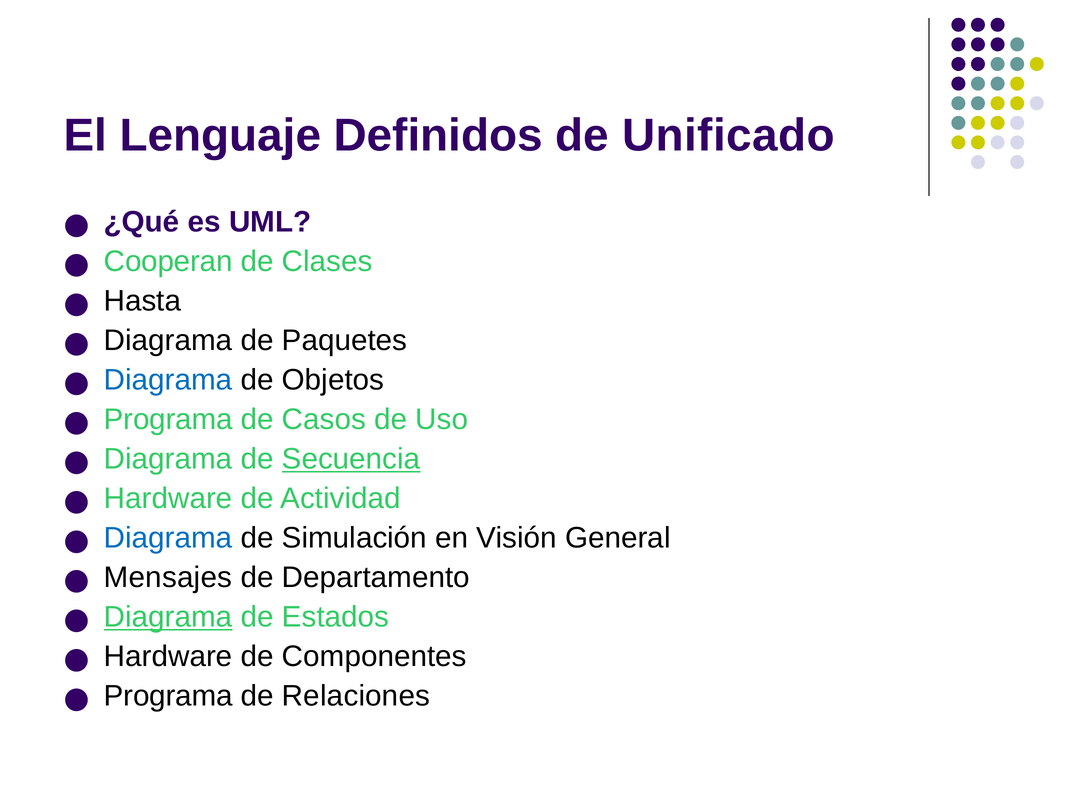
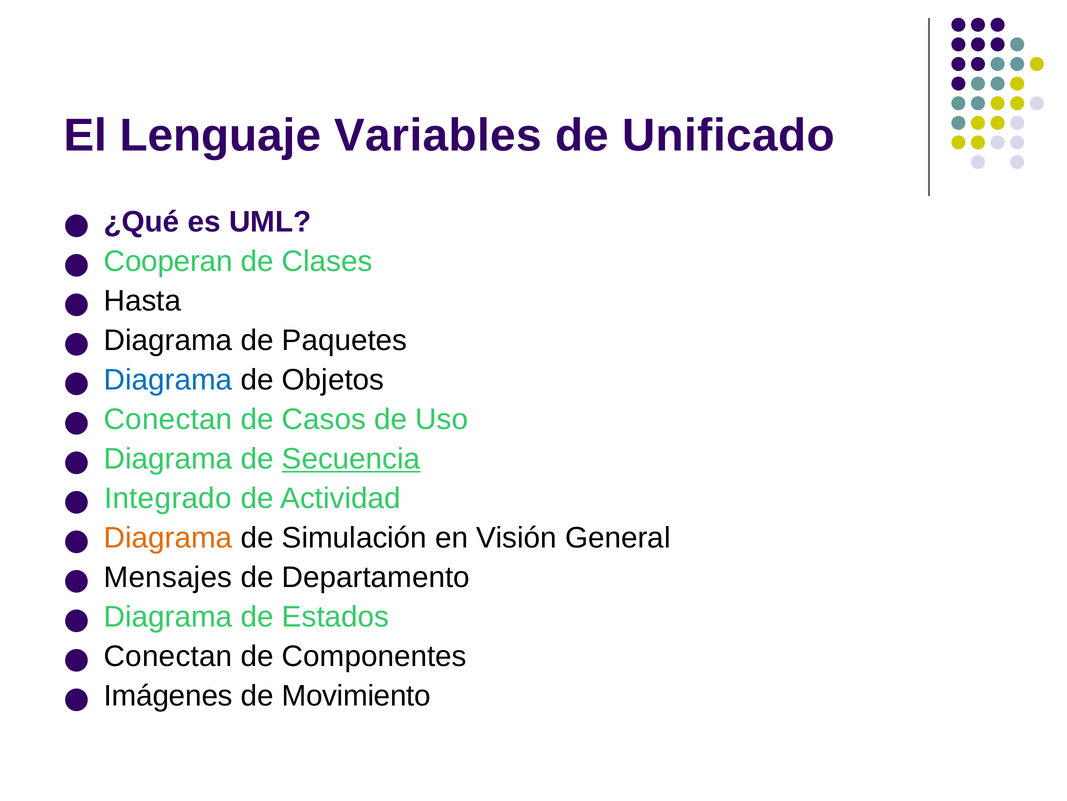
Definidos: Definidos -> Variables
Programa at (168, 419): Programa -> Conectan
Hardware at (168, 498): Hardware -> Integrado
Diagrama at (168, 537) colour: blue -> orange
Diagrama at (168, 616) underline: present -> none
Hardware at (168, 656): Hardware -> Conectan
Programa at (168, 695): Programa -> Imágenes
Relaciones: Relaciones -> Movimiento
